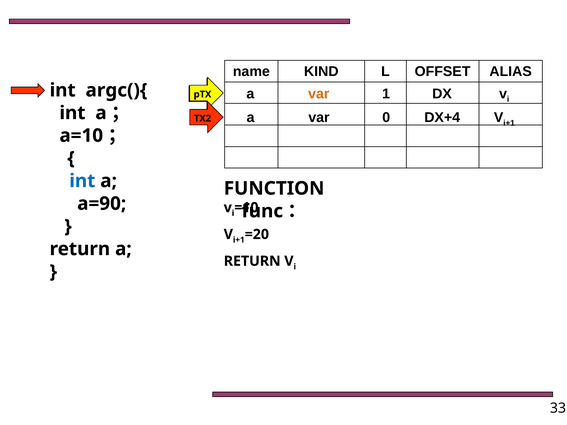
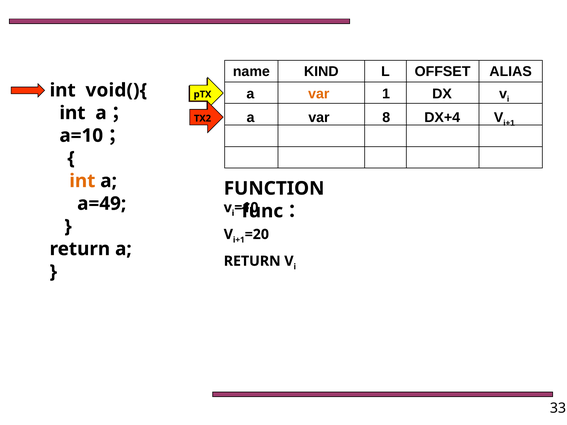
argc(){: argc(){ -> void(){
0: 0 -> 8
int at (82, 181) colour: blue -> orange
a=90: a=90 -> a=49
